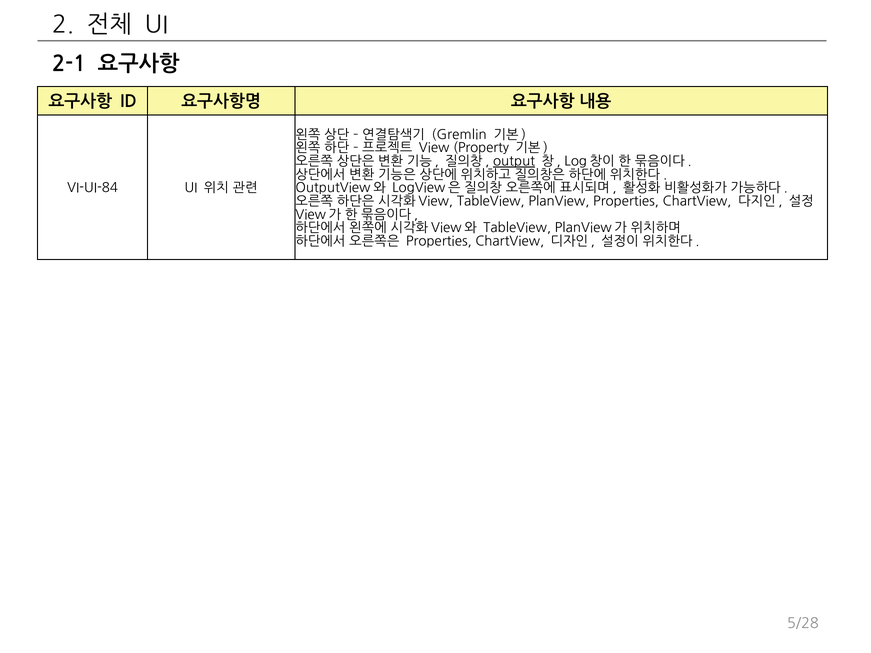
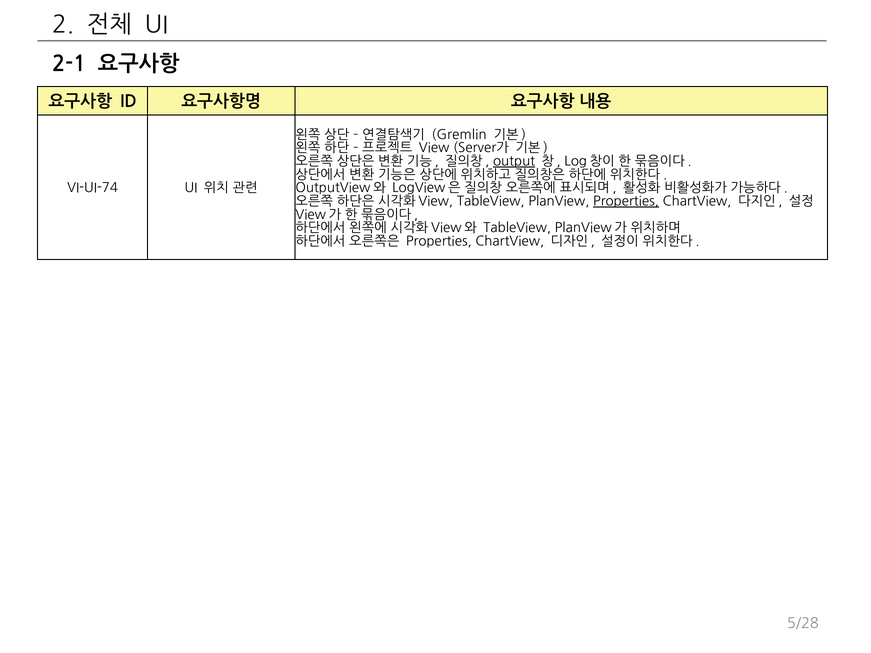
Property: Property -> Server가
VI-UI-84: VI-UI-84 -> VI-UI-74
Properties at (626, 201) underline: none -> present
